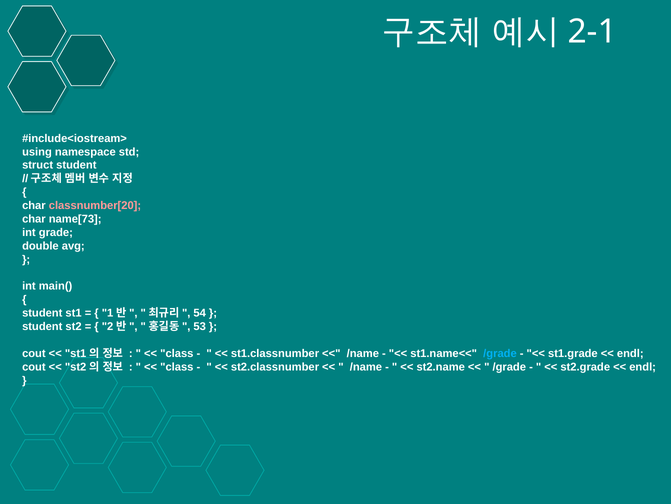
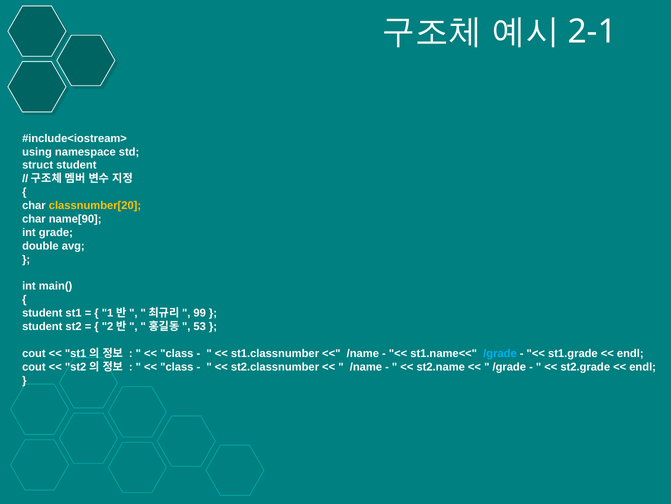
classnumber[20 colour: pink -> yellow
name[73: name[73 -> name[90
54: 54 -> 99
